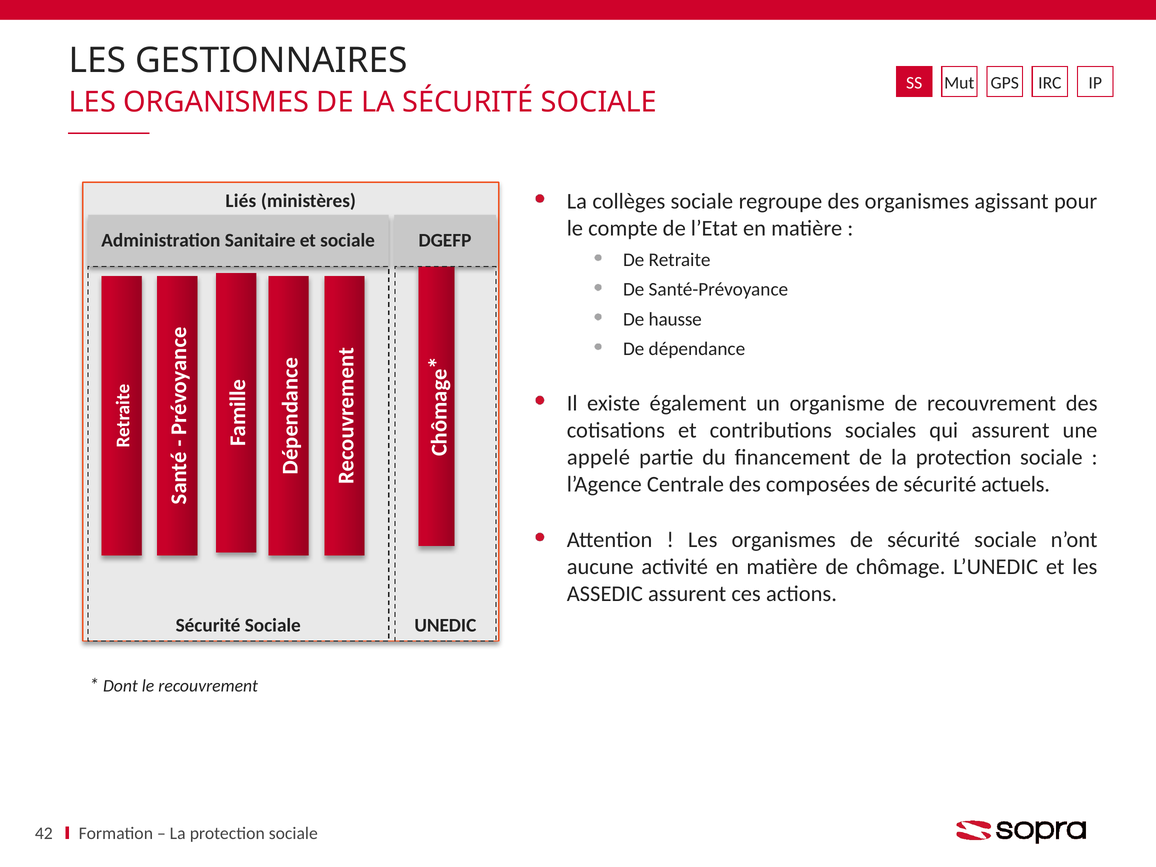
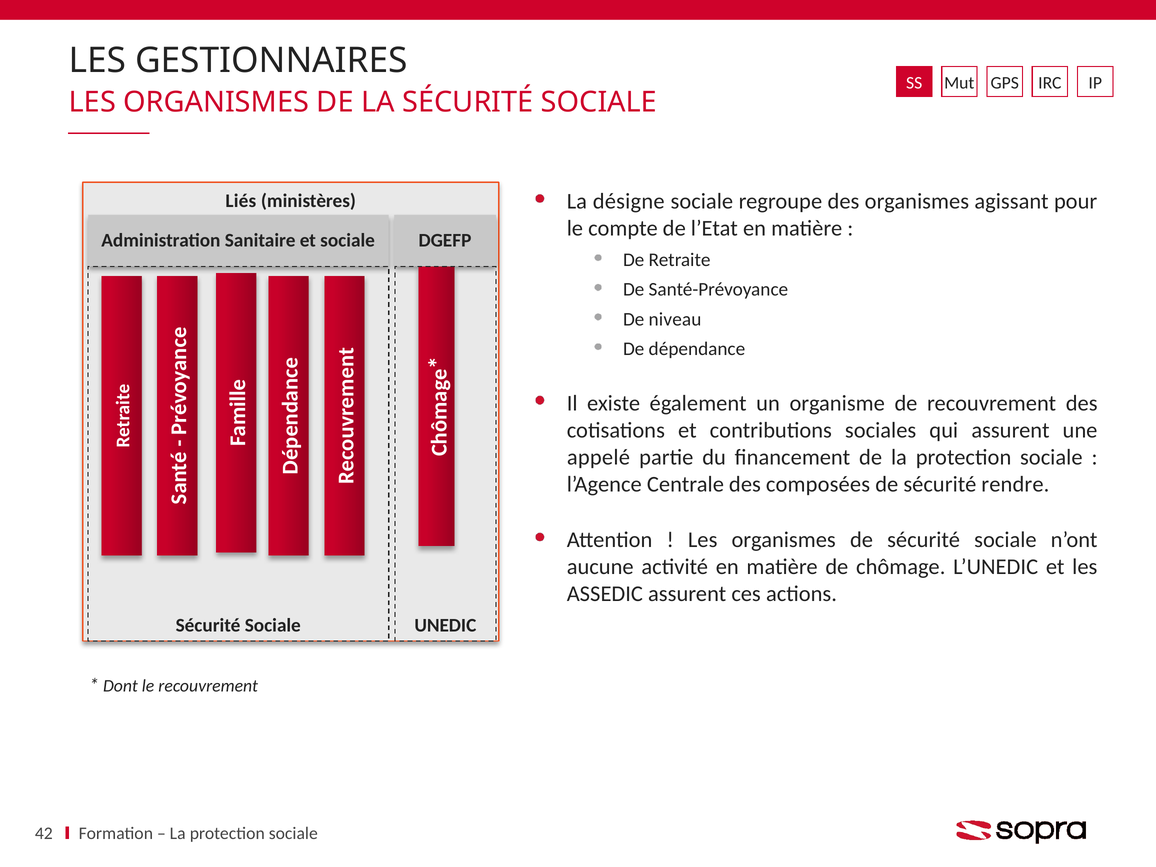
collèges: collèges -> désigne
hausse: hausse -> niveau
actuels: actuels -> rendre
